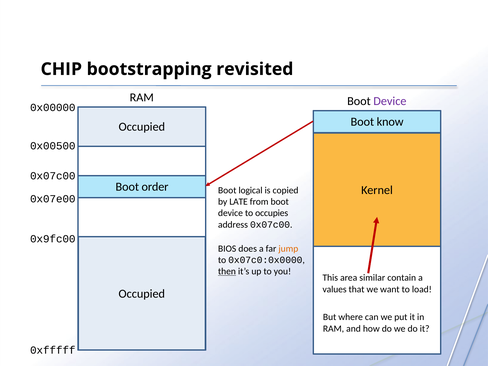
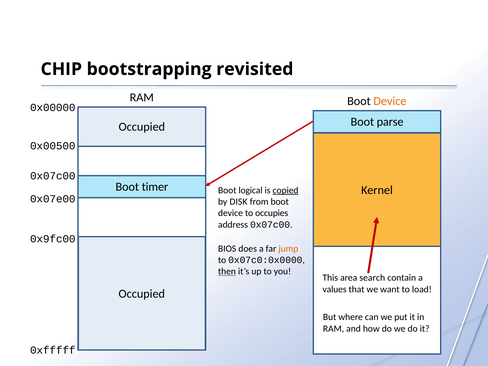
Device at (390, 101) colour: purple -> orange
know: know -> parse
order: order -> timer
copied underline: none -> present
LATE: LATE -> DISK
similar: similar -> search
